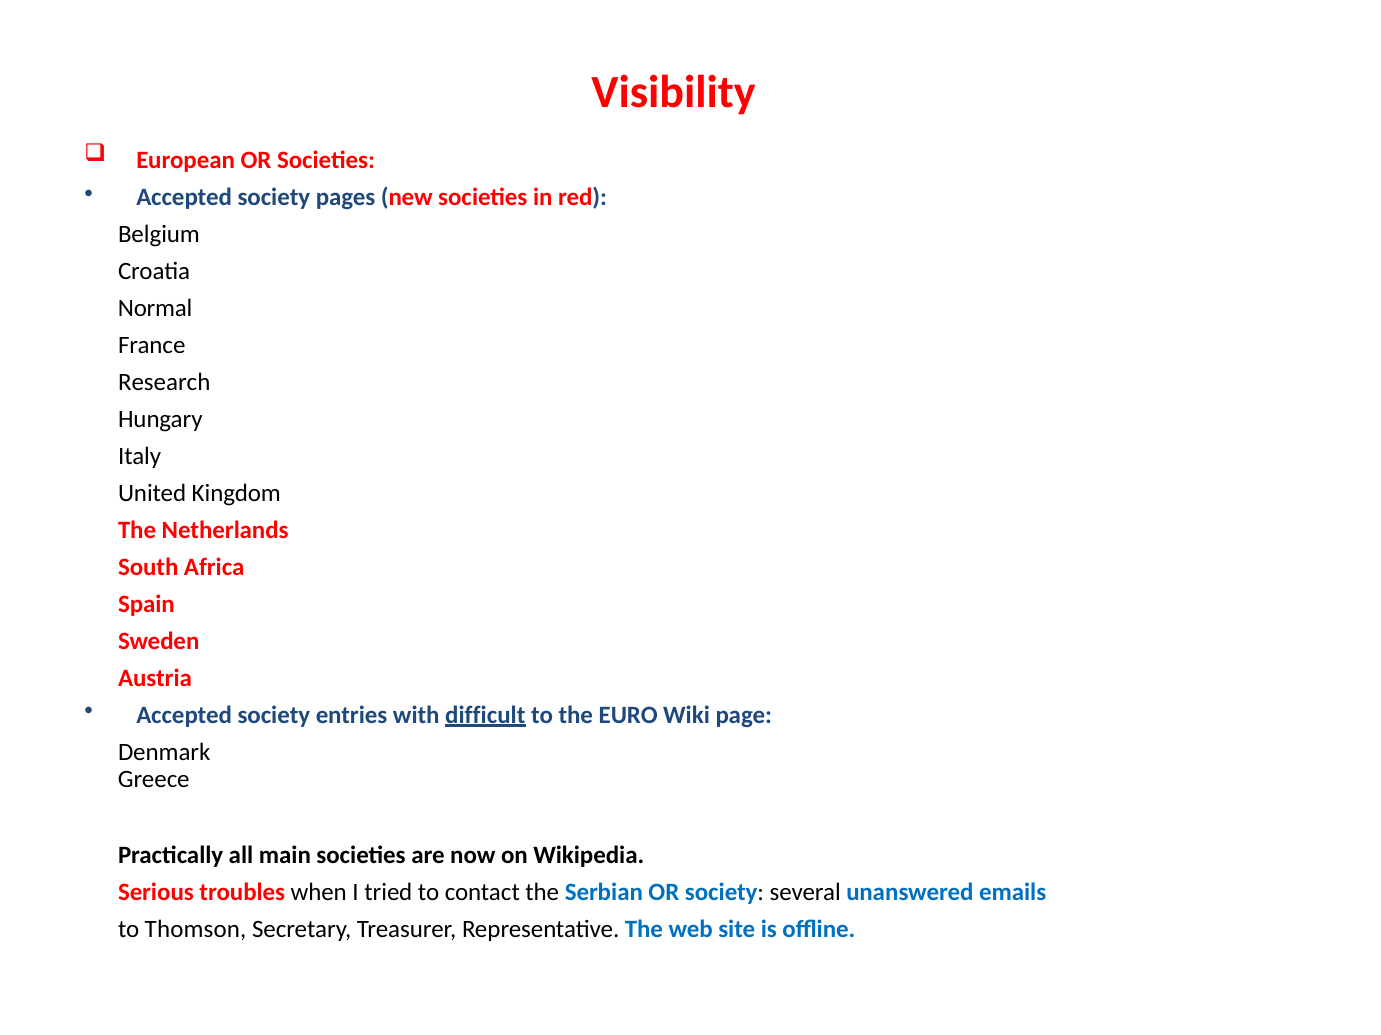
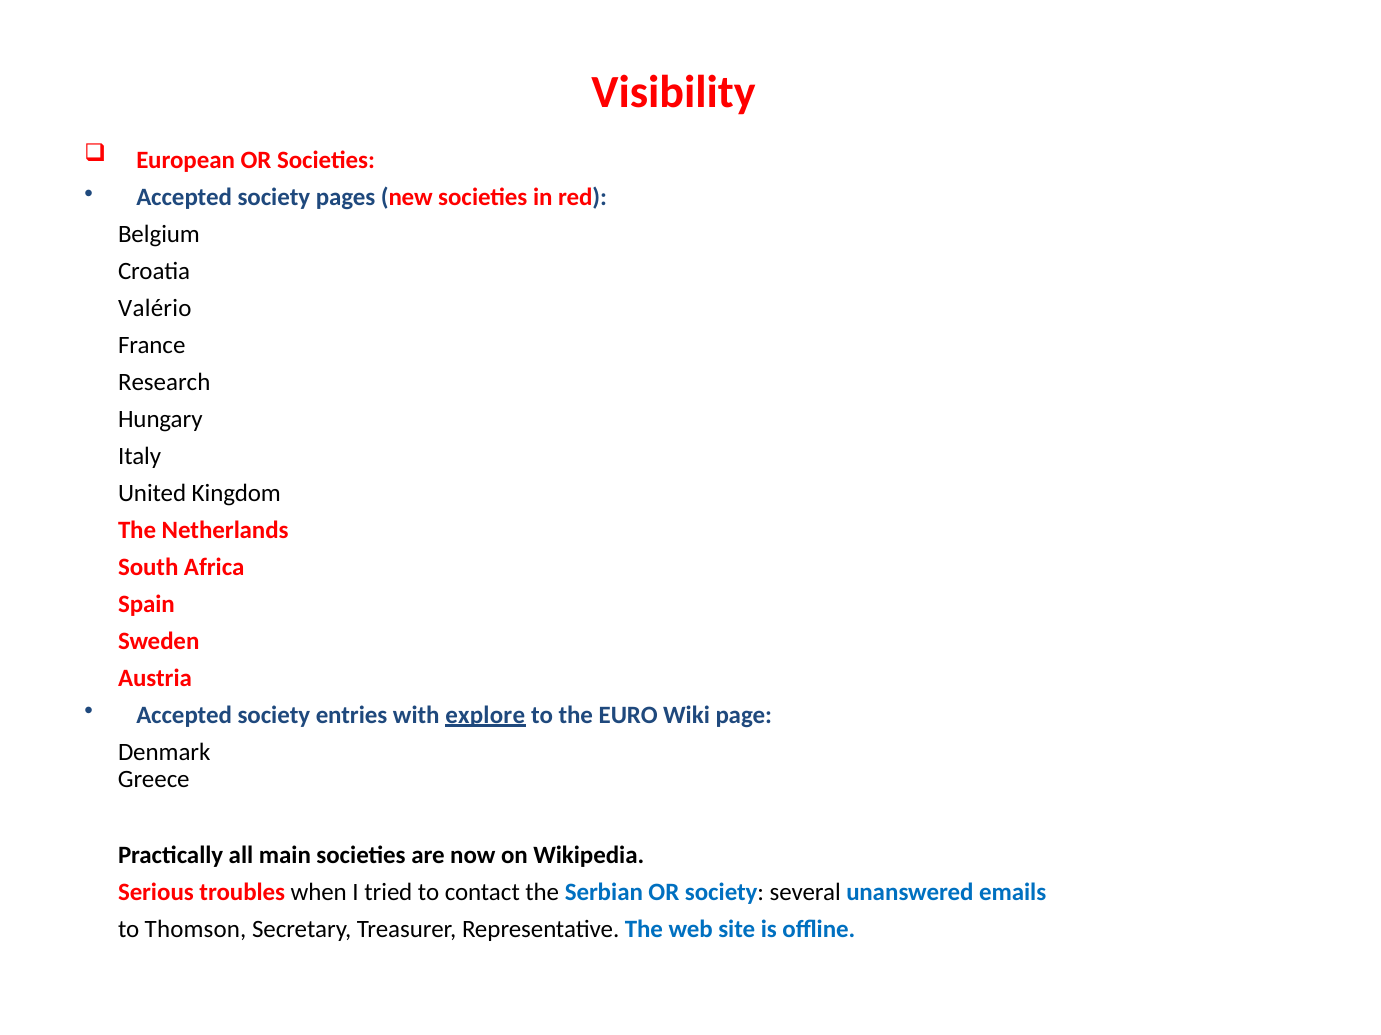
Normal: Normal -> Valério
difficult: difficult -> explore
